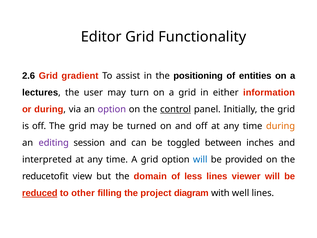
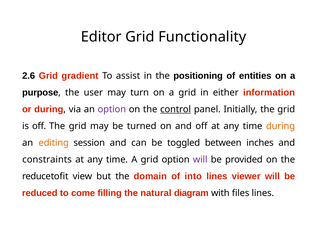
lectures: lectures -> purpose
editing colour: purple -> orange
interpreted: interpreted -> constraints
will at (200, 159) colour: blue -> purple
less: less -> into
reduced underline: present -> none
other: other -> come
project: project -> natural
well: well -> files
